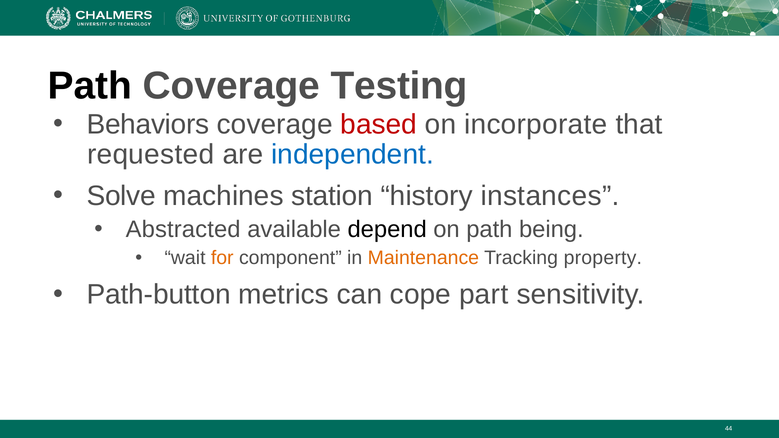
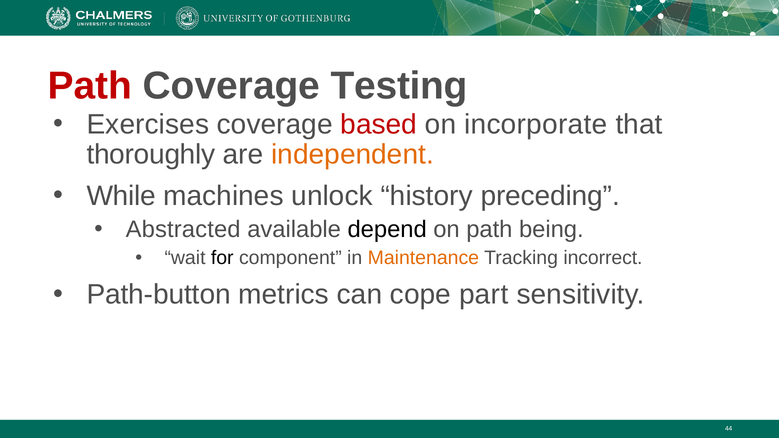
Path at (90, 86) colour: black -> red
Behaviors: Behaviors -> Exercises
requested: requested -> thoroughly
independent colour: blue -> orange
Solve: Solve -> While
station: station -> unlock
instances: instances -> preceding
for colour: orange -> black
property: property -> incorrect
